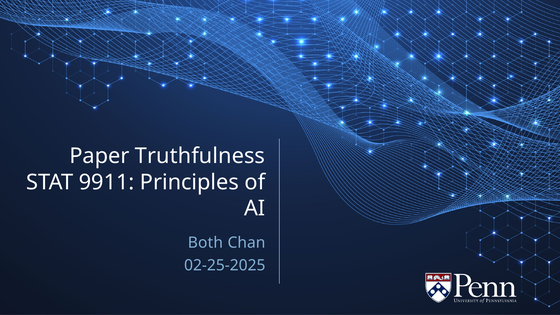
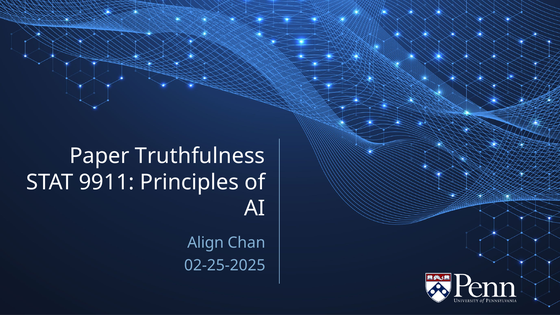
Both: Both -> Align
